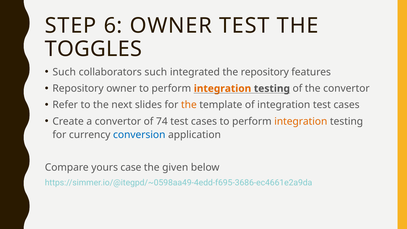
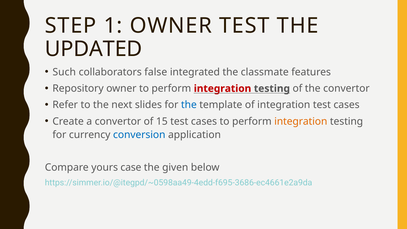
6: 6 -> 1
TOGGLES: TOGGLES -> UPDATED
collaborators such: such -> false
the repository: repository -> classmate
integration at (223, 89) colour: orange -> red
the at (189, 105) colour: orange -> blue
74: 74 -> 15
